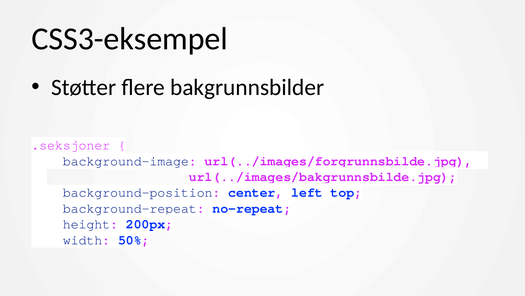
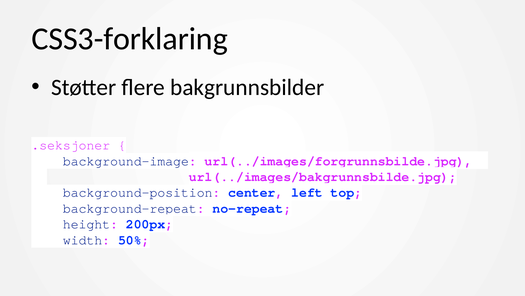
CSS3-eksempel: CSS3-eksempel -> CSS3-forklaring
